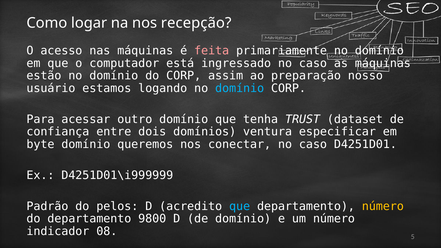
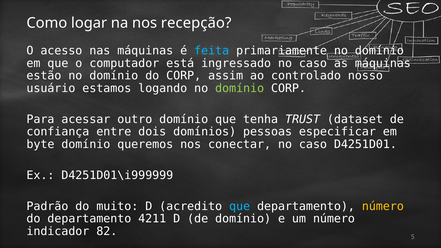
feita colour: pink -> light blue
preparação: preparação -> controlado
domínio at (240, 88) colour: light blue -> light green
ventura: ventura -> pessoas
pelos: pelos -> muito
9800: 9800 -> 4211
08: 08 -> 82
